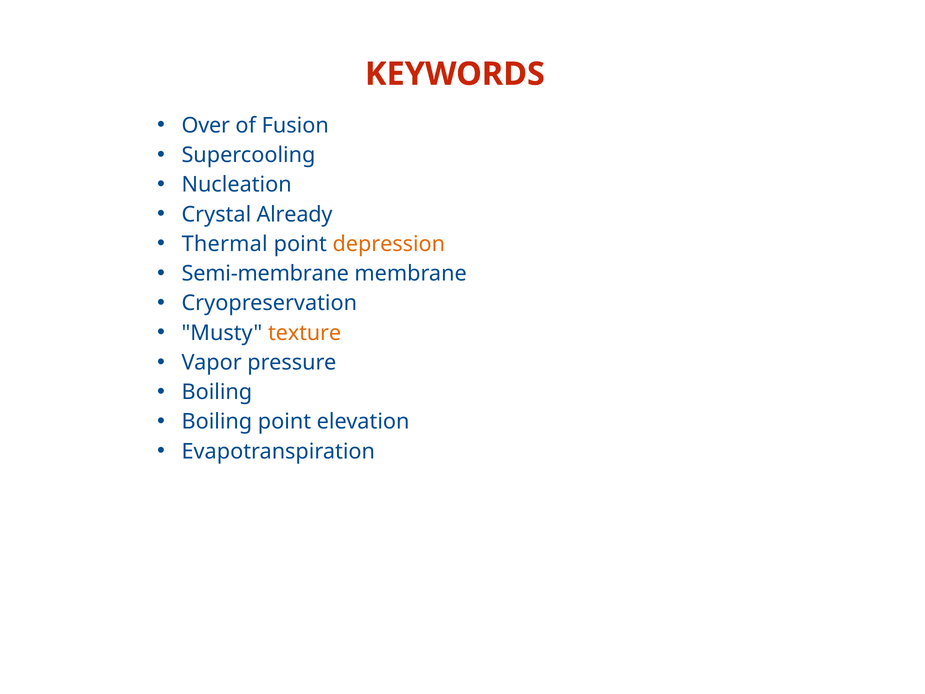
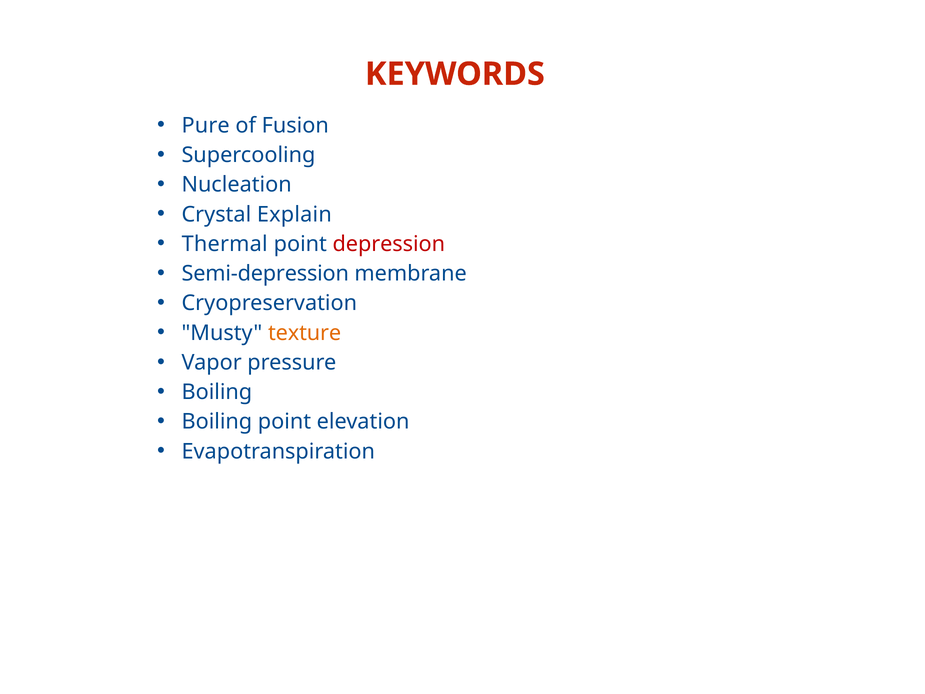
Over: Over -> Pure
Already: Already -> Explain
depression colour: orange -> red
Semi-membrane: Semi-membrane -> Semi-depression
